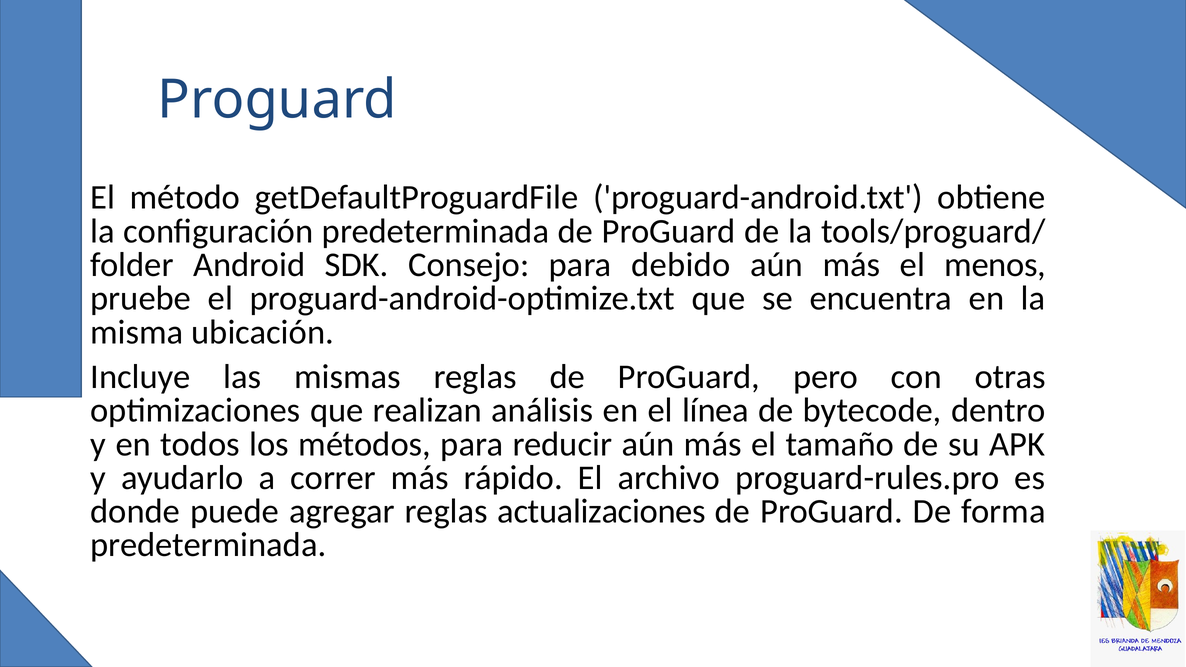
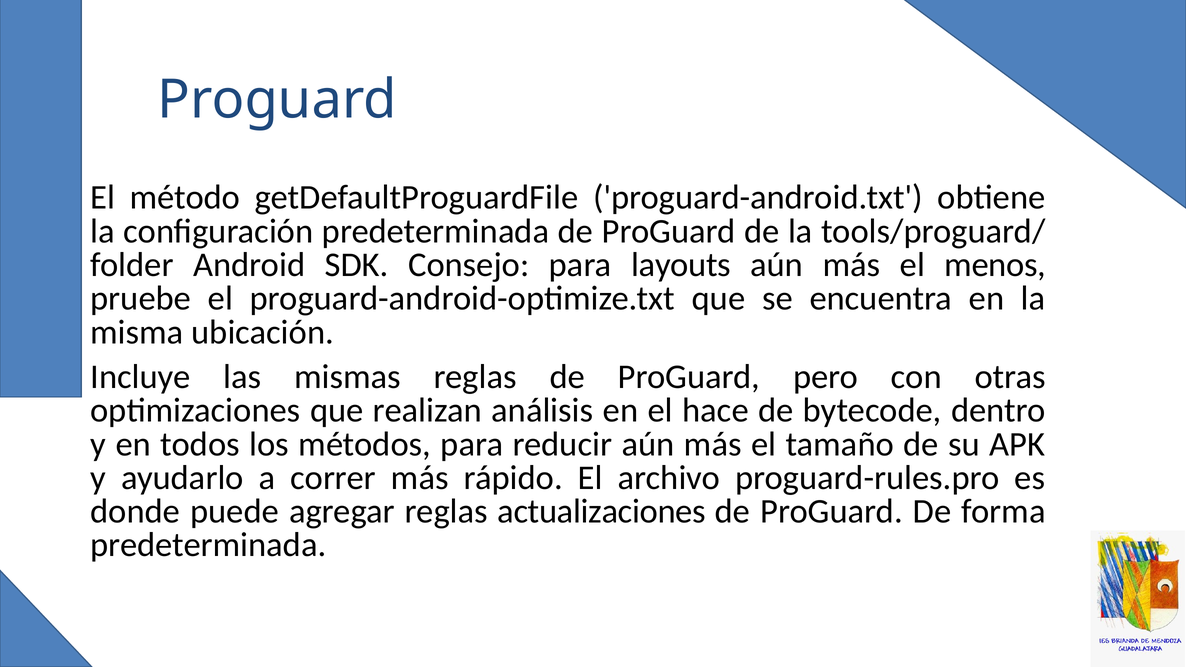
debido: debido -> layouts
línea: línea -> hace
